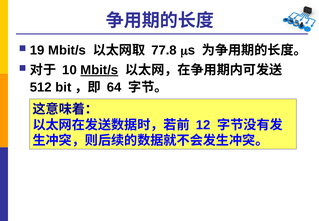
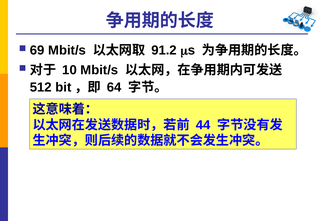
19: 19 -> 69
77.8: 77.8 -> 91.2
Mbit/s at (99, 70) underline: present -> none
12: 12 -> 44
